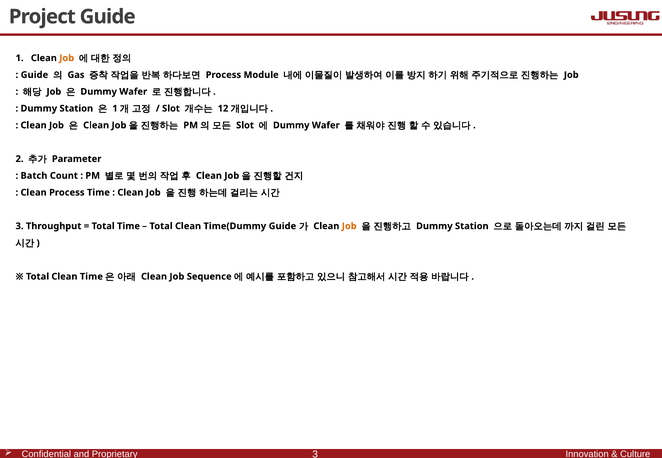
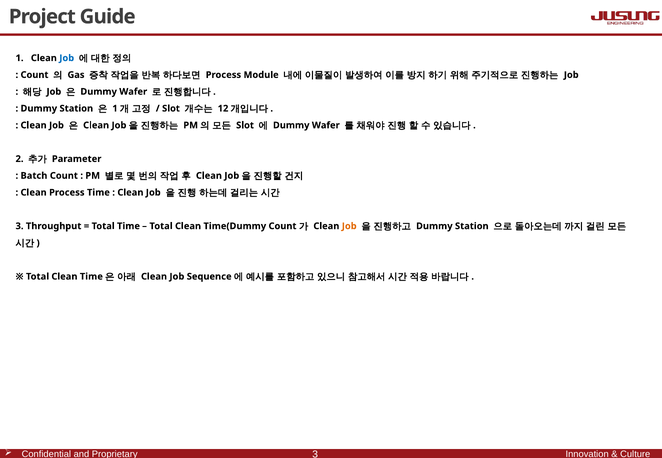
Job at (67, 58) colour: orange -> blue
Guide at (34, 75): Guide -> Count
Time(Dummy Guide: Guide -> Count
